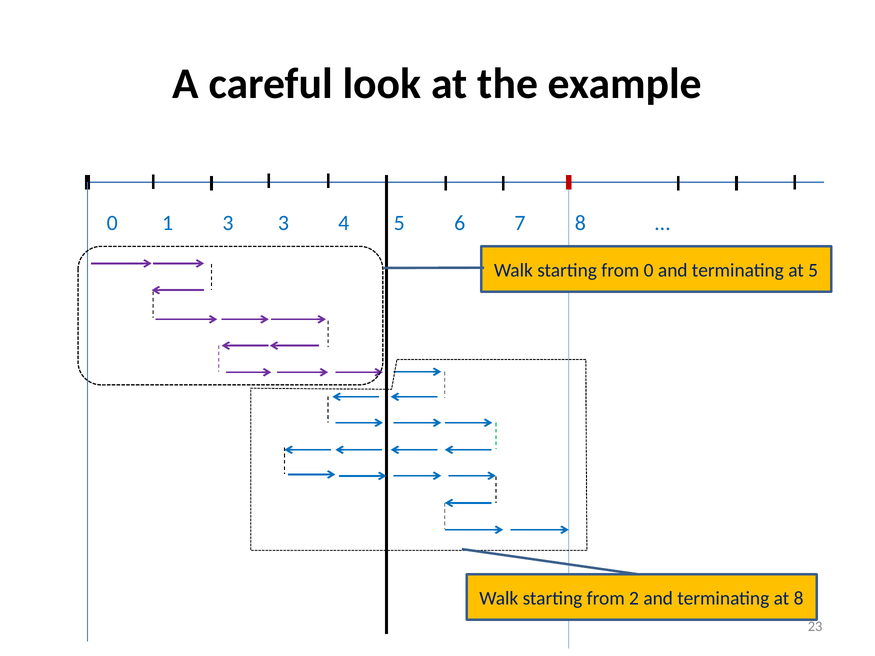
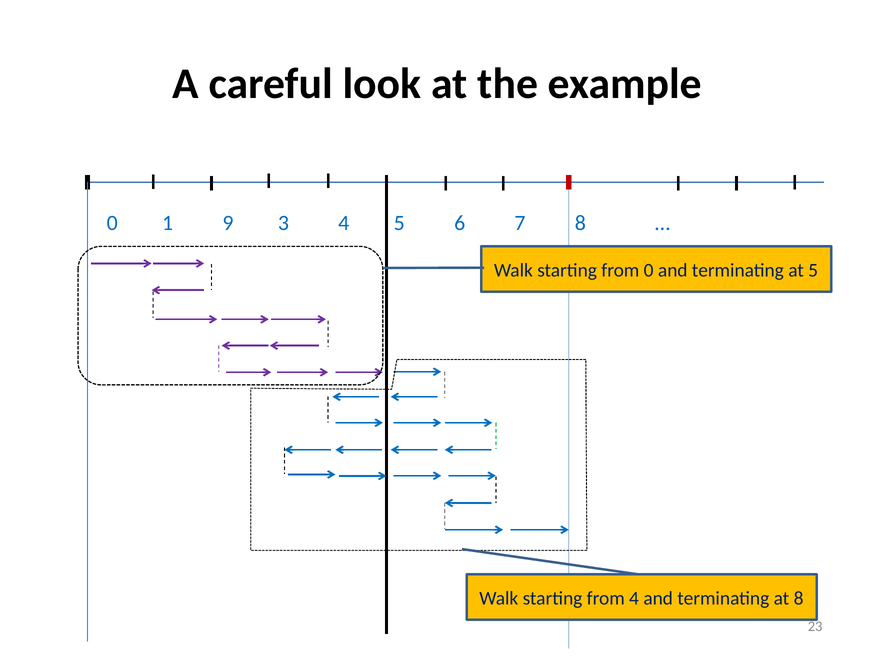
1 3: 3 -> 9
from 2: 2 -> 4
